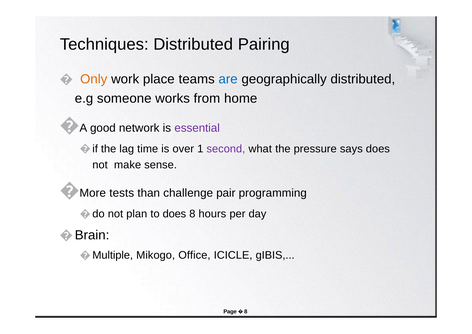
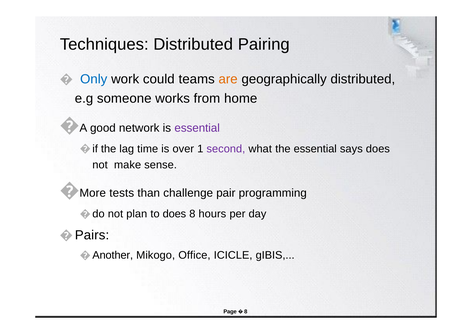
Only colour: orange -> blue
place: place -> could
are colour: blue -> orange
the pressure: pressure -> essential
Brain: Brain -> Pairs
Multiple: Multiple -> Another
